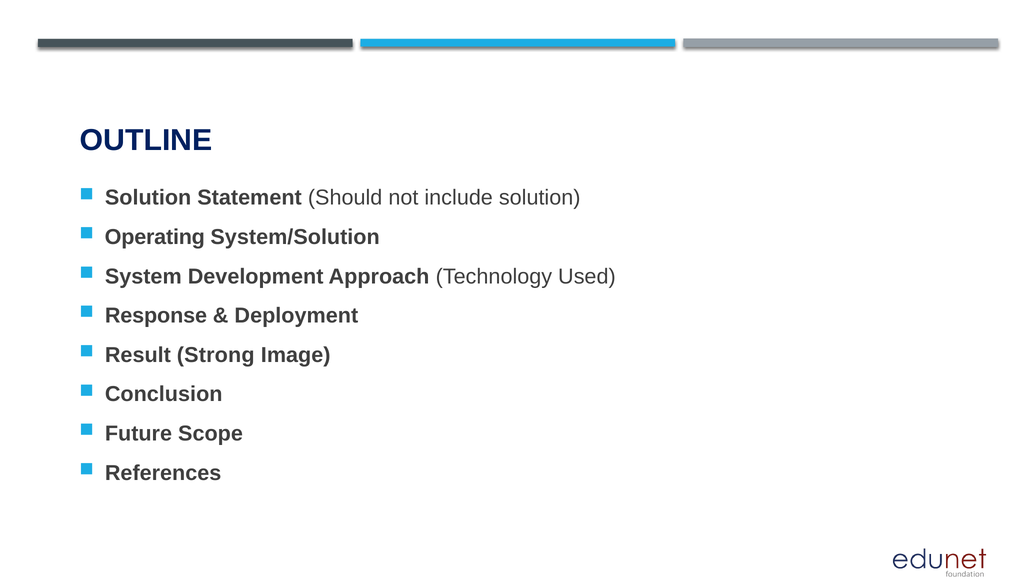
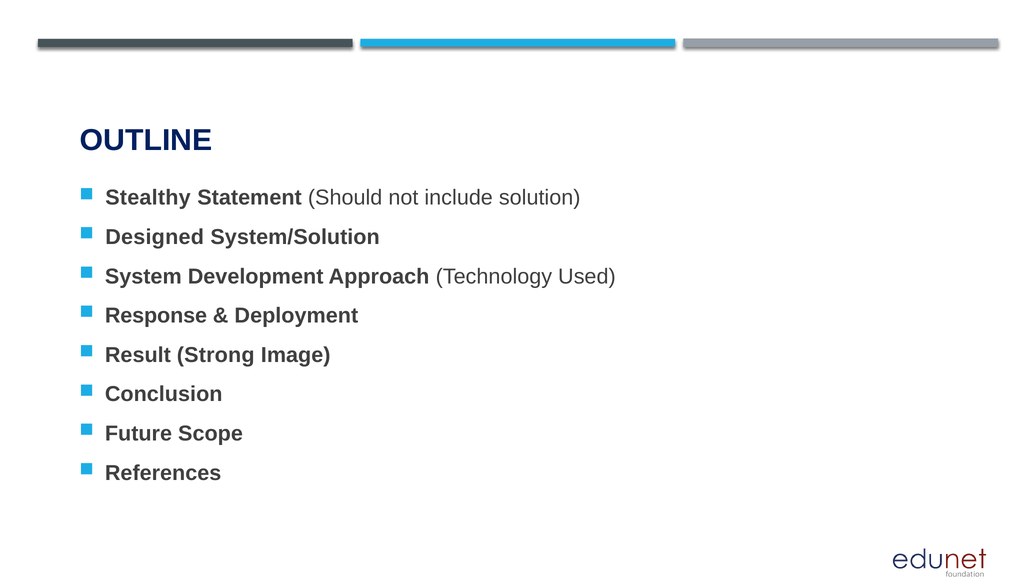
Solution at (148, 198): Solution -> Stealthy
Operating: Operating -> Designed
